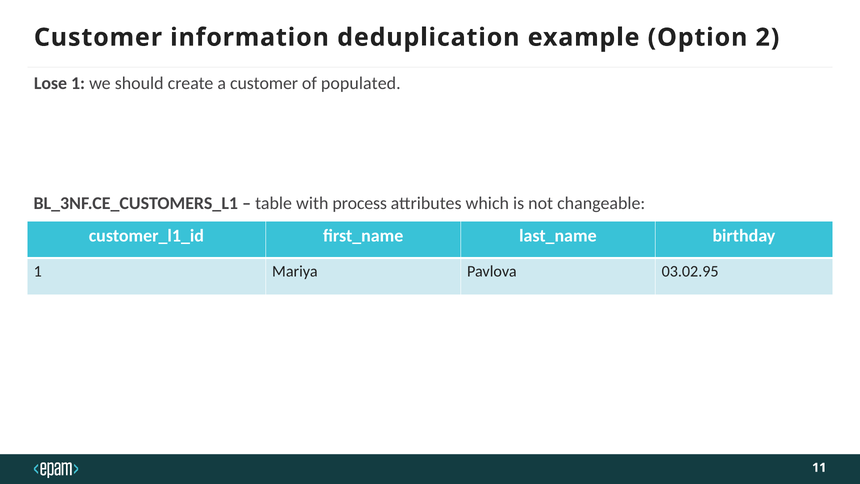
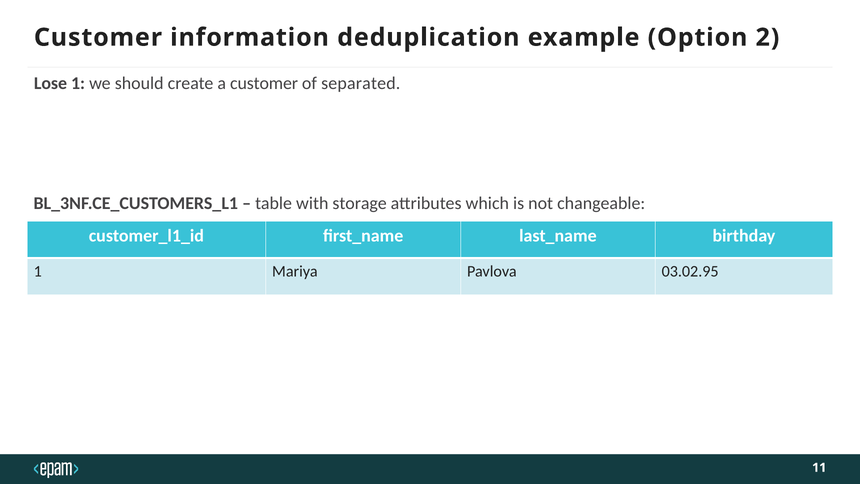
populated: populated -> separated
process: process -> storage
